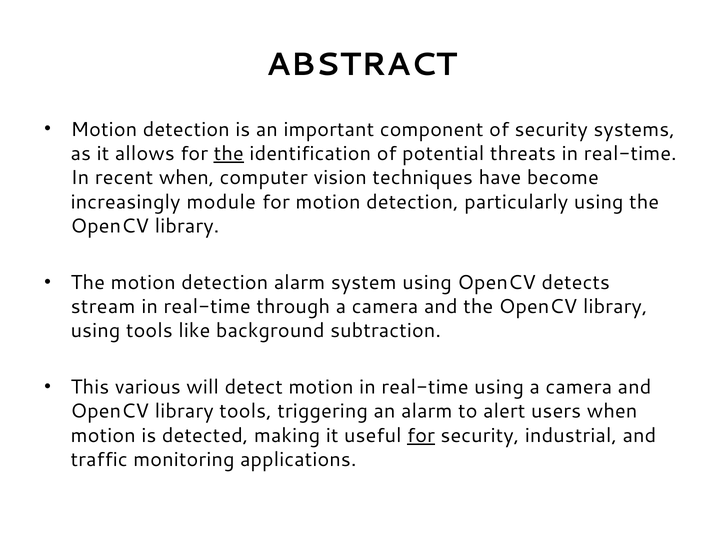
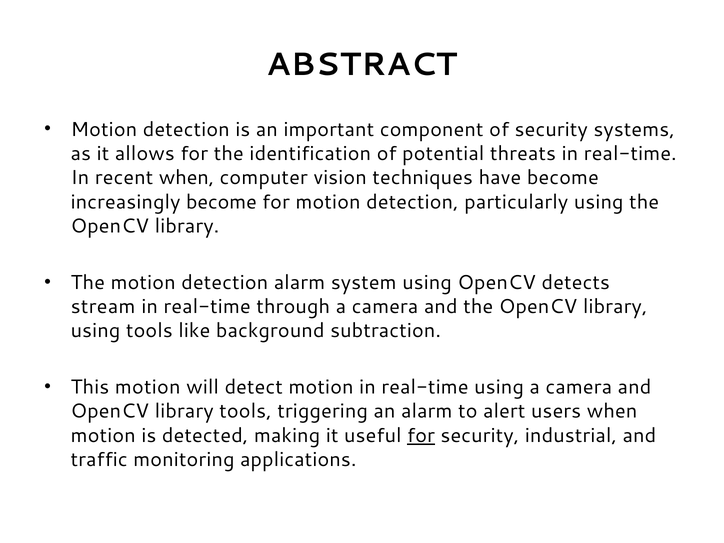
the at (229, 154) underline: present -> none
increasingly module: module -> become
This various: various -> motion
